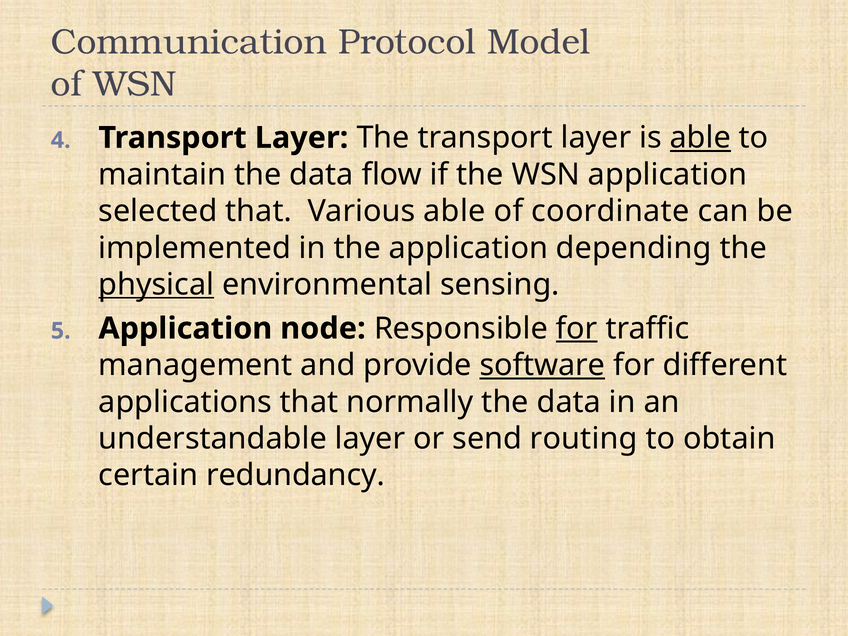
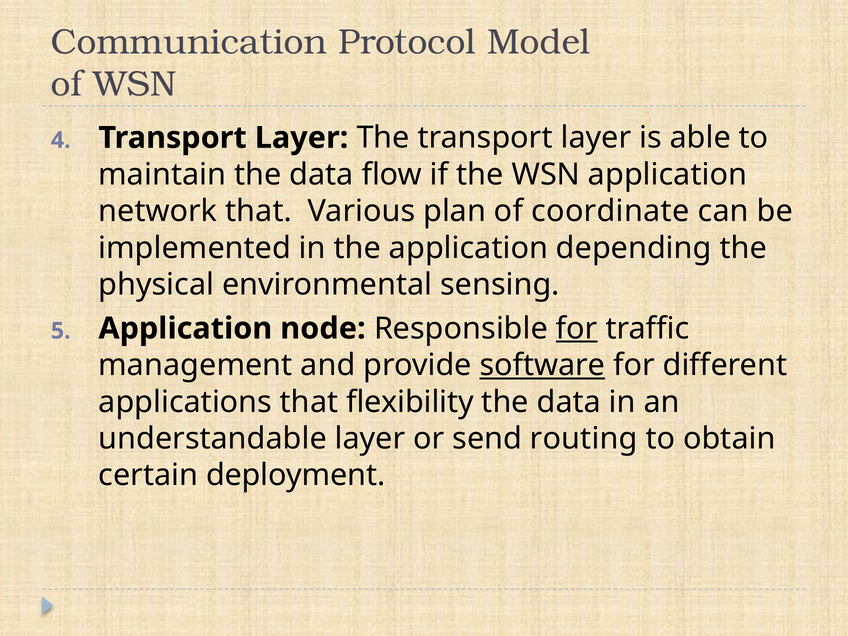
able at (700, 138) underline: present -> none
selected: selected -> network
Various able: able -> plan
physical underline: present -> none
normally: normally -> flexibility
redundancy: redundancy -> deployment
